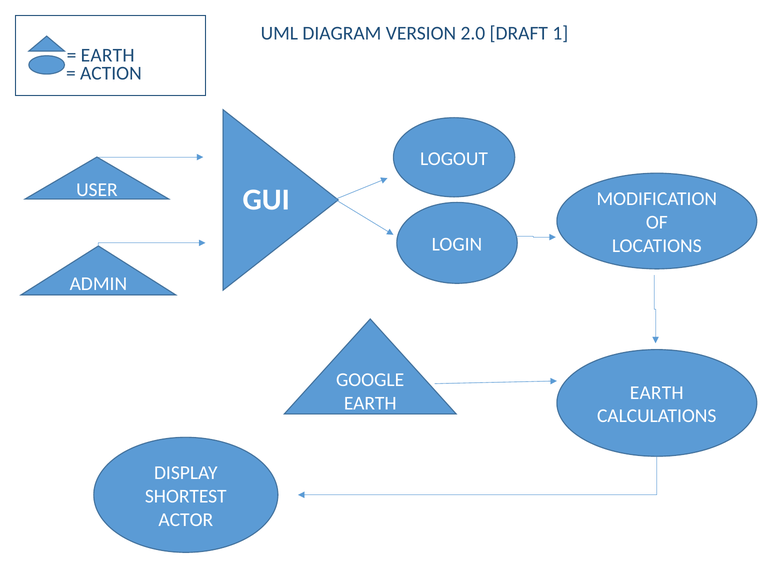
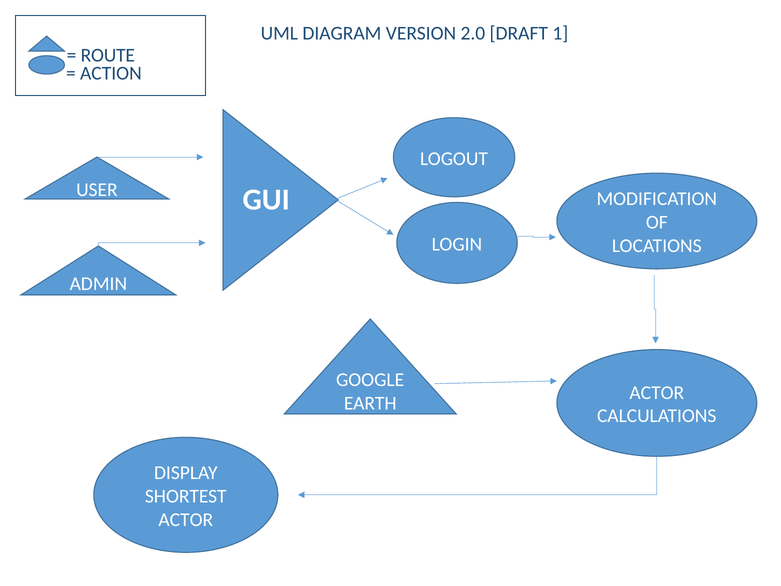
EARTH at (108, 55): EARTH -> ROUTE
EARTH at (657, 392): EARTH -> ACTOR
